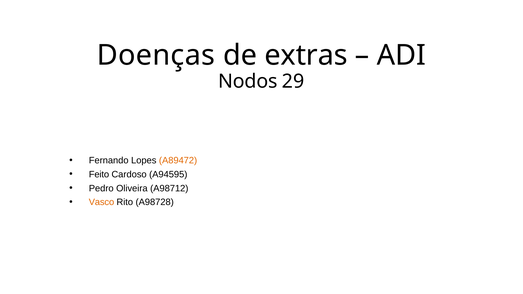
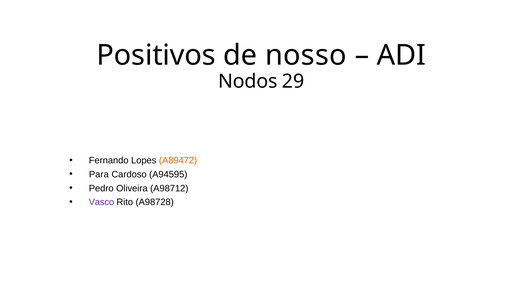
Doenças: Doenças -> Positivos
extras: extras -> nosso
Feito: Feito -> Para
Vasco colour: orange -> purple
